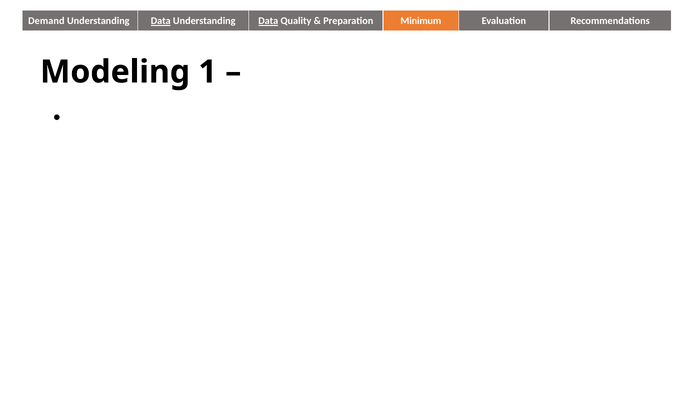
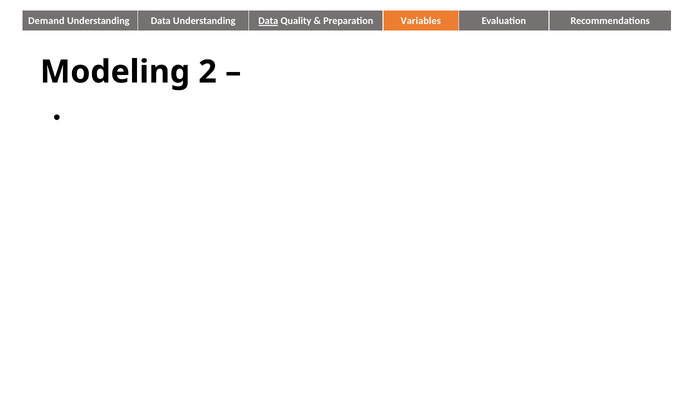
Data at (161, 21) underline: present -> none
Minimum: Minimum -> Variables
1: 1 -> 2
